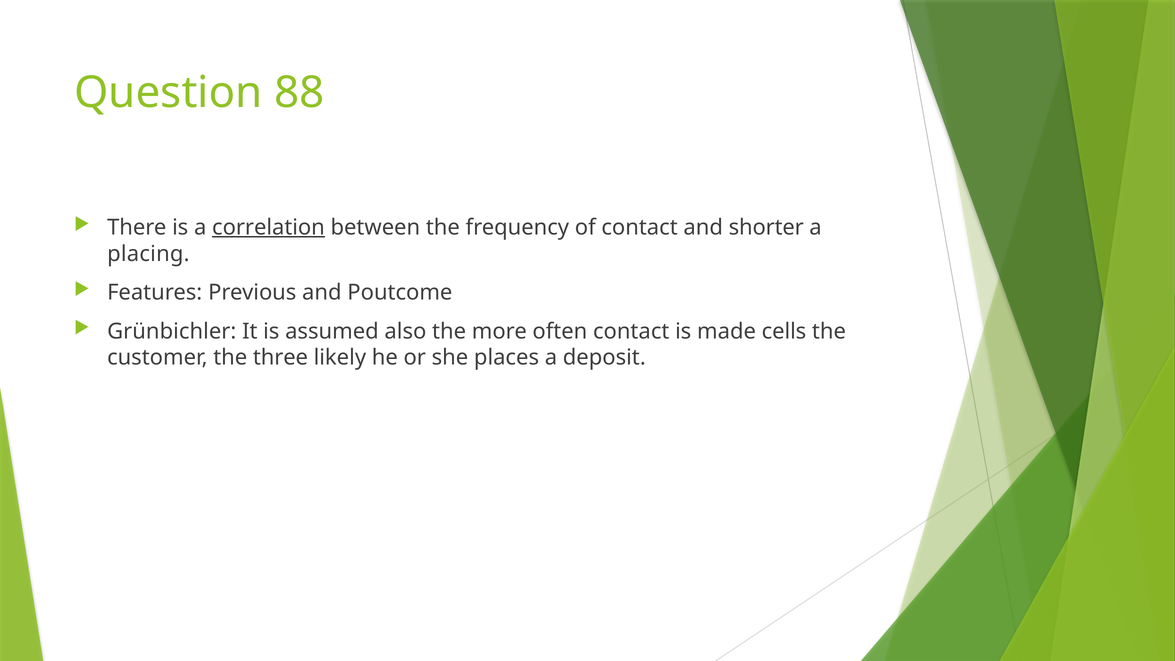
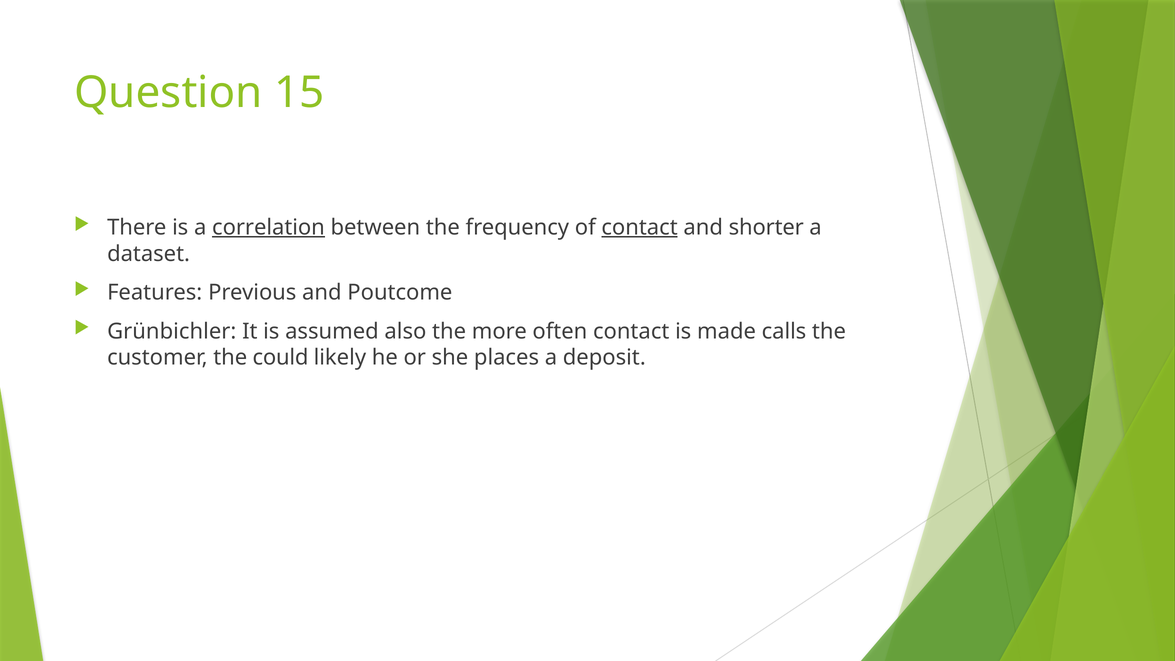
88: 88 -> 15
contact at (640, 227) underline: none -> present
placing: placing -> dataset
cells: cells -> calls
three: three -> could
